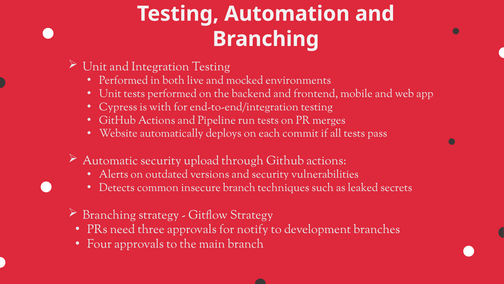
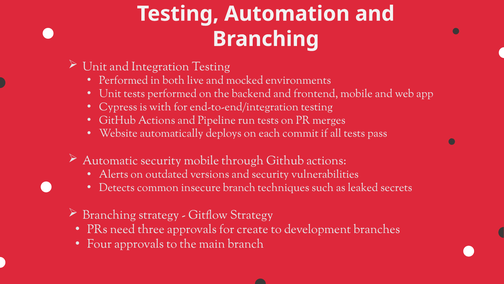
security upload: upload -> mobile
notify: notify -> create
